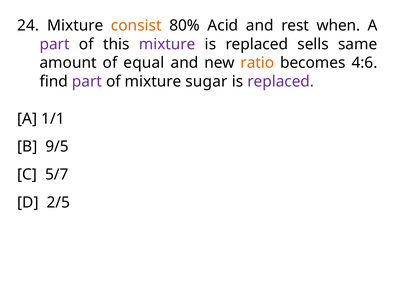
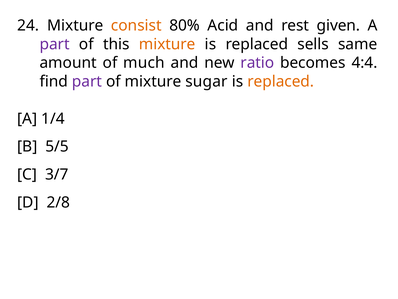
when: when -> given
mixture at (167, 44) colour: purple -> orange
equal: equal -> much
ratio colour: orange -> purple
4:6: 4:6 -> 4:4
replaced at (281, 81) colour: purple -> orange
1/1: 1/1 -> 1/4
9/5: 9/5 -> 5/5
5/7: 5/7 -> 3/7
2/5: 2/5 -> 2/8
